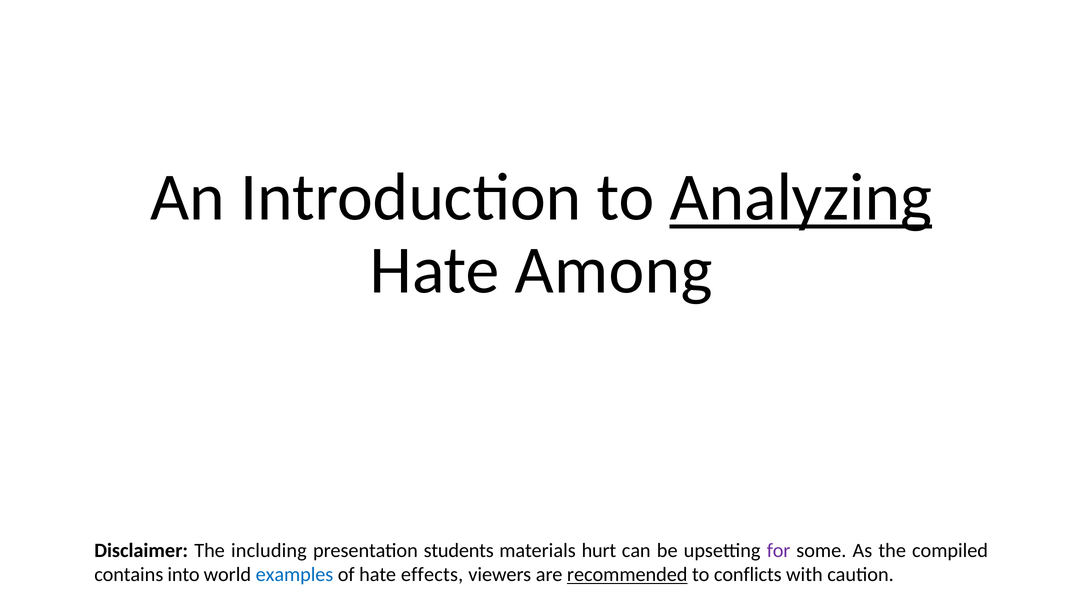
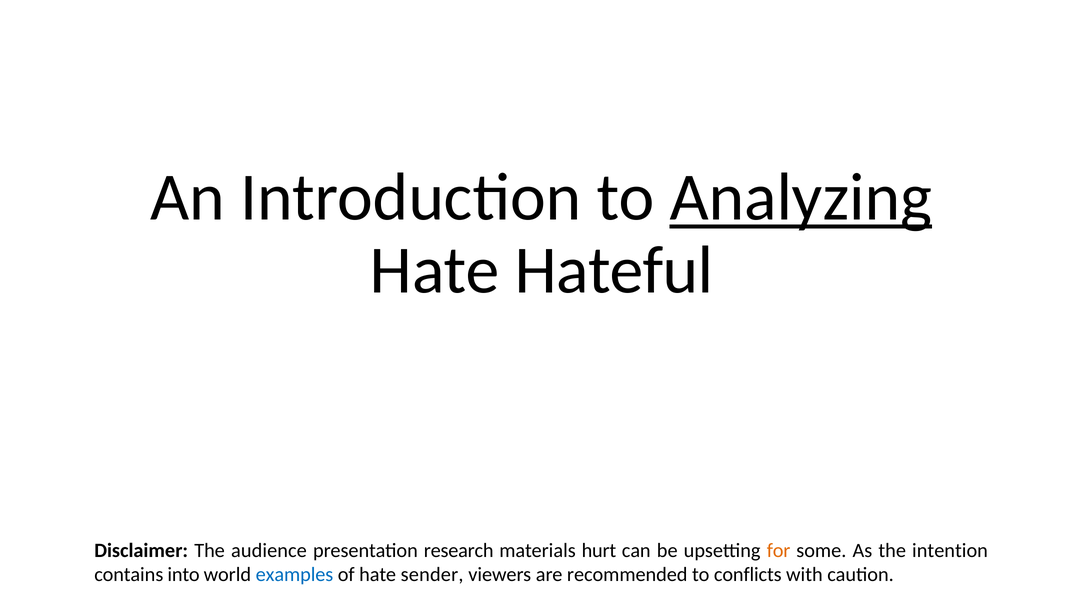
Among: Among -> Hateful
including: including -> audience
students: students -> research
for colour: purple -> orange
compiled: compiled -> intention
effects: effects -> sender
recommended underline: present -> none
